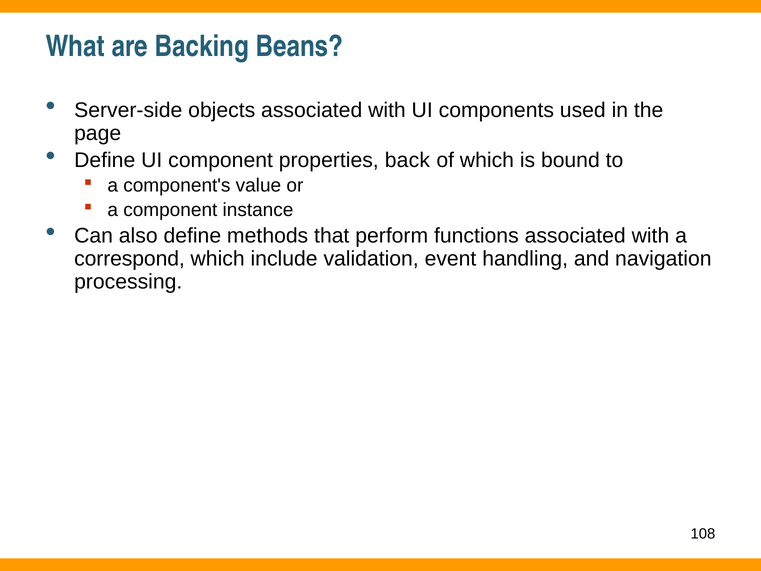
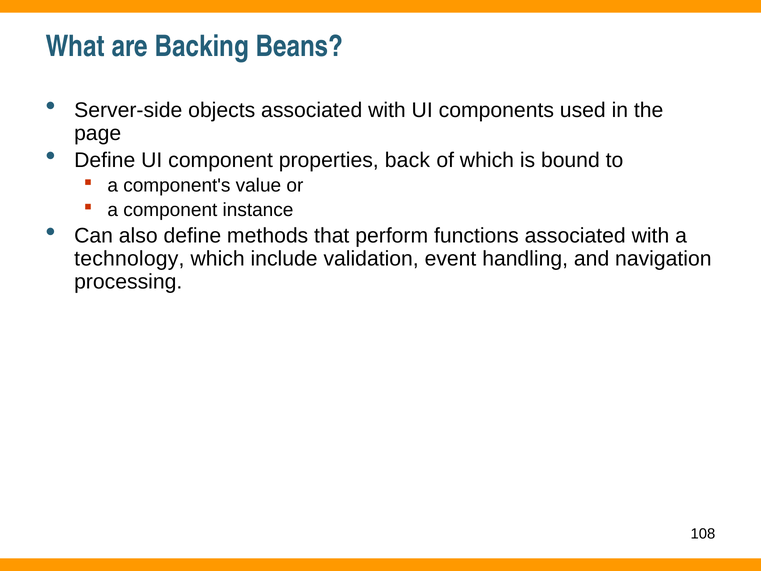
correspond: correspond -> technology
